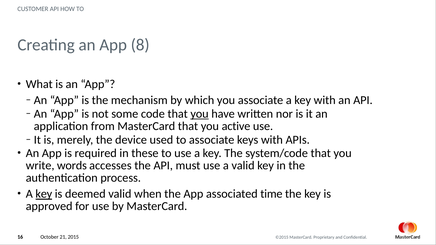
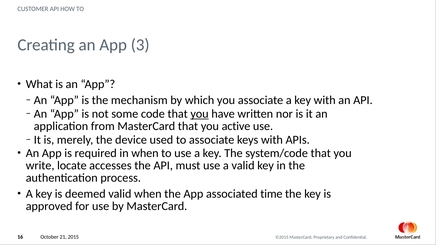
8: 8 -> 3
in these: these -> when
words: words -> locate
key at (44, 194) underline: present -> none
